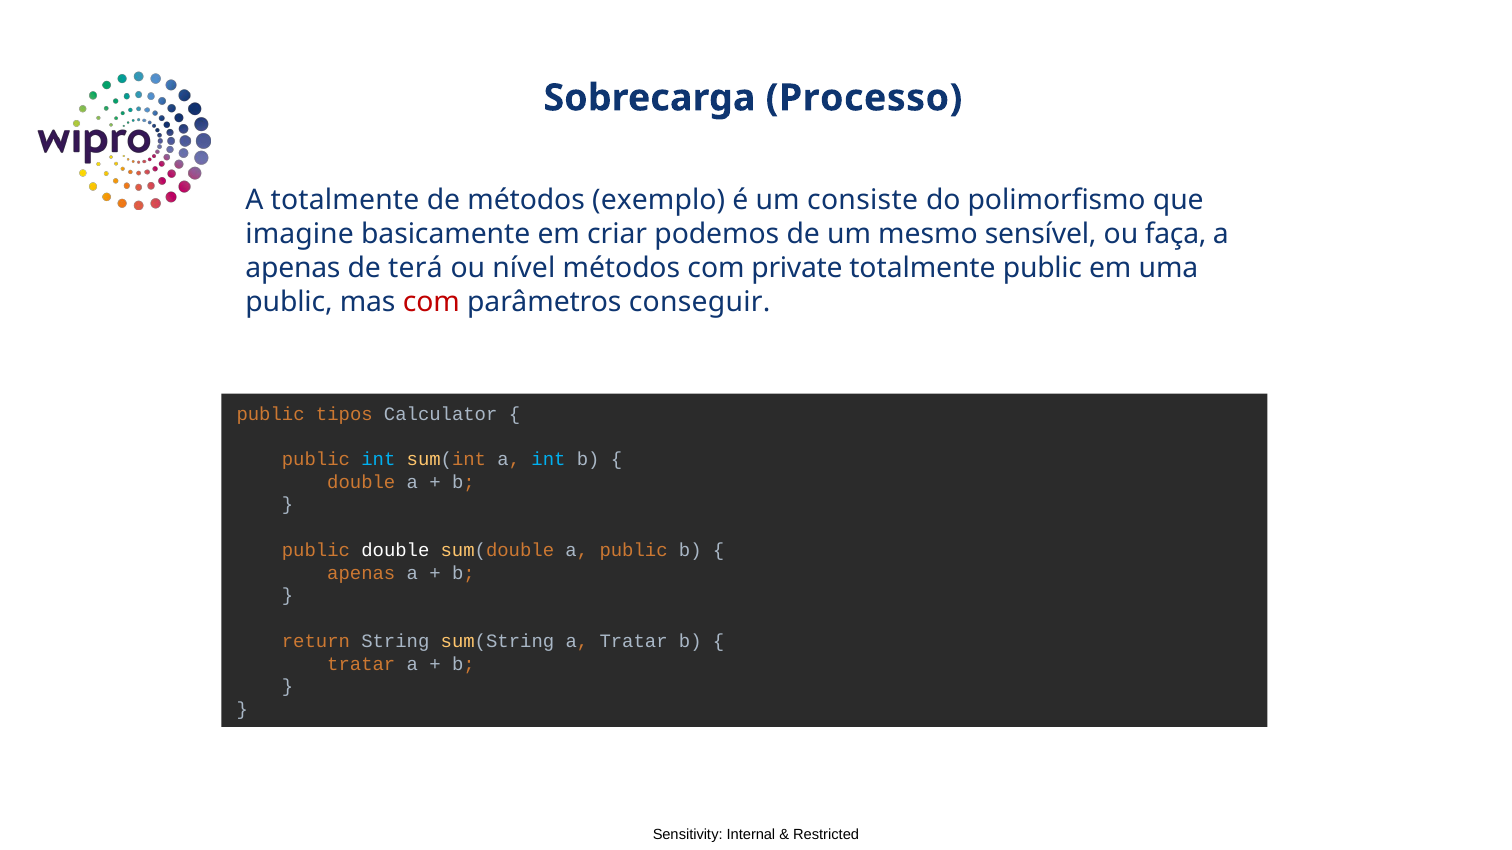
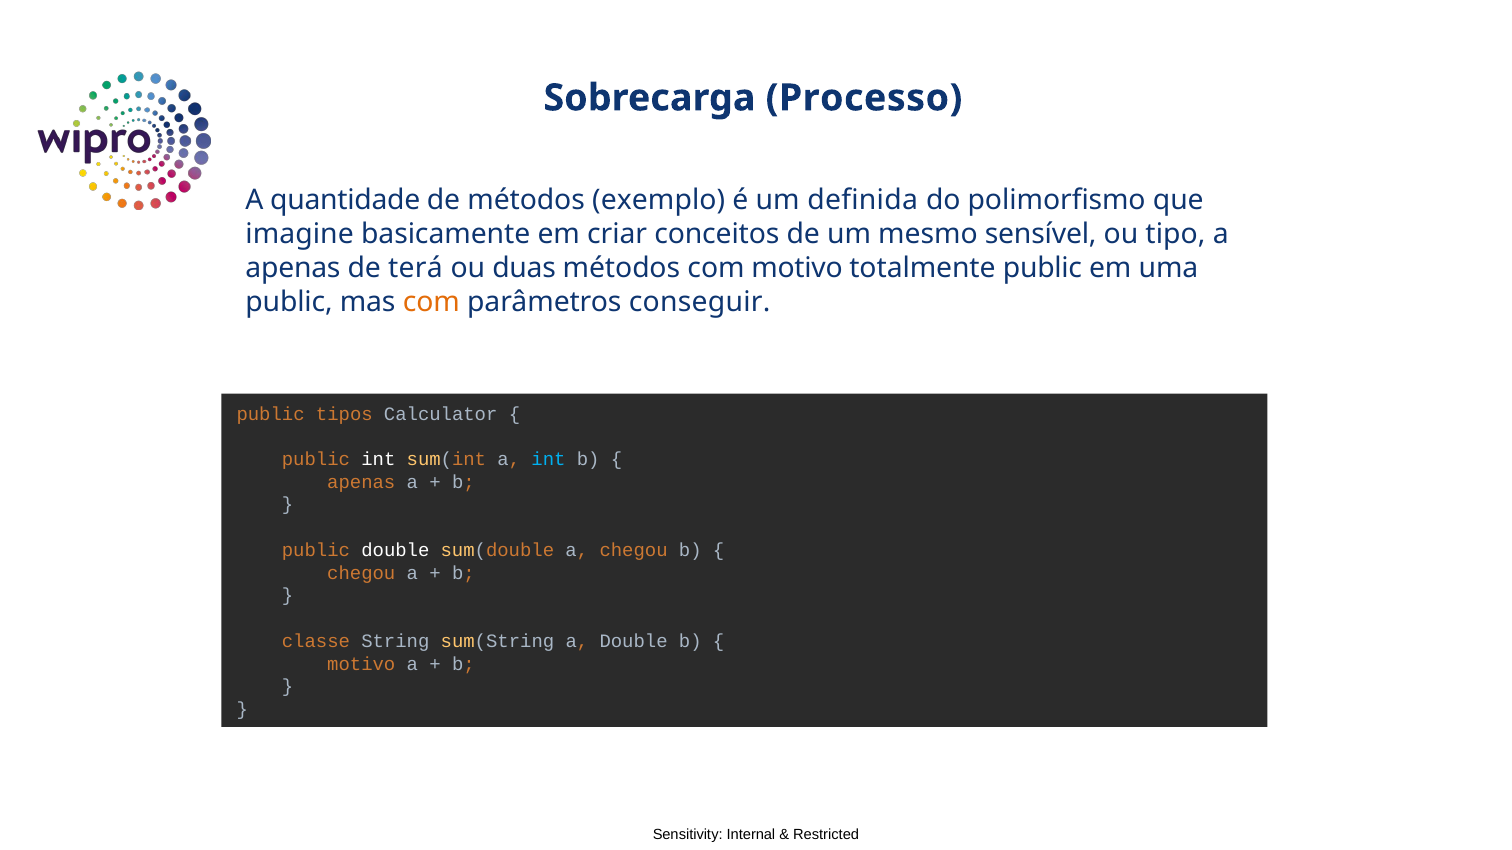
A totalmente: totalmente -> quantidade
consiste: consiste -> definida
podemos: podemos -> conceitos
faça: faça -> tipo
nível: nível -> duas
com private: private -> motivo
com at (431, 303) colour: red -> orange
int at (378, 460) colour: light blue -> white
double at (361, 482): double -> apenas
a public: public -> chegou
apenas at (361, 573): apenas -> chegou
return: return -> classe
a Tratar: Tratar -> Double
tratar at (361, 664): tratar -> motivo
